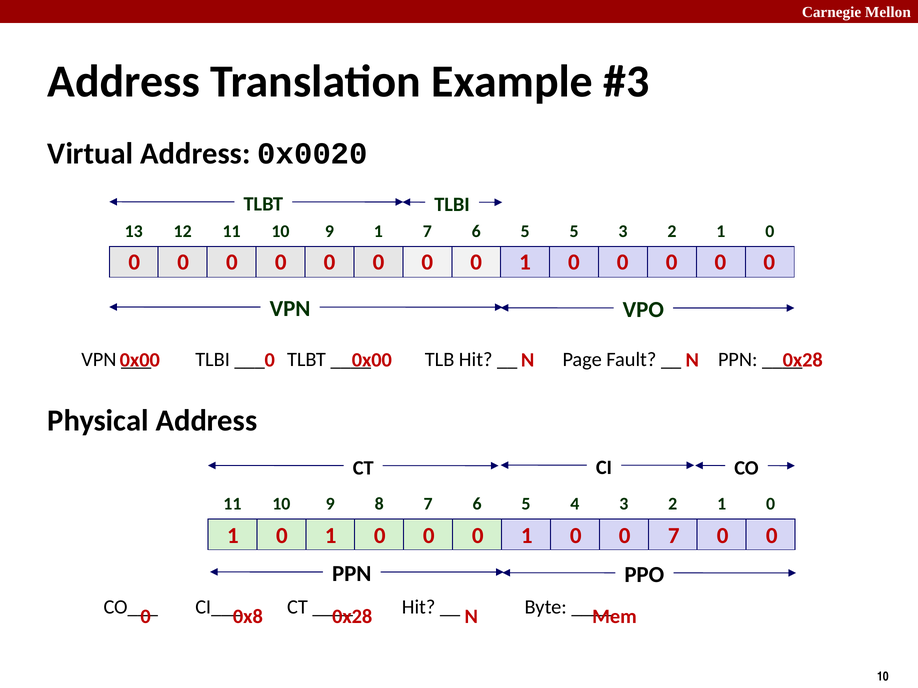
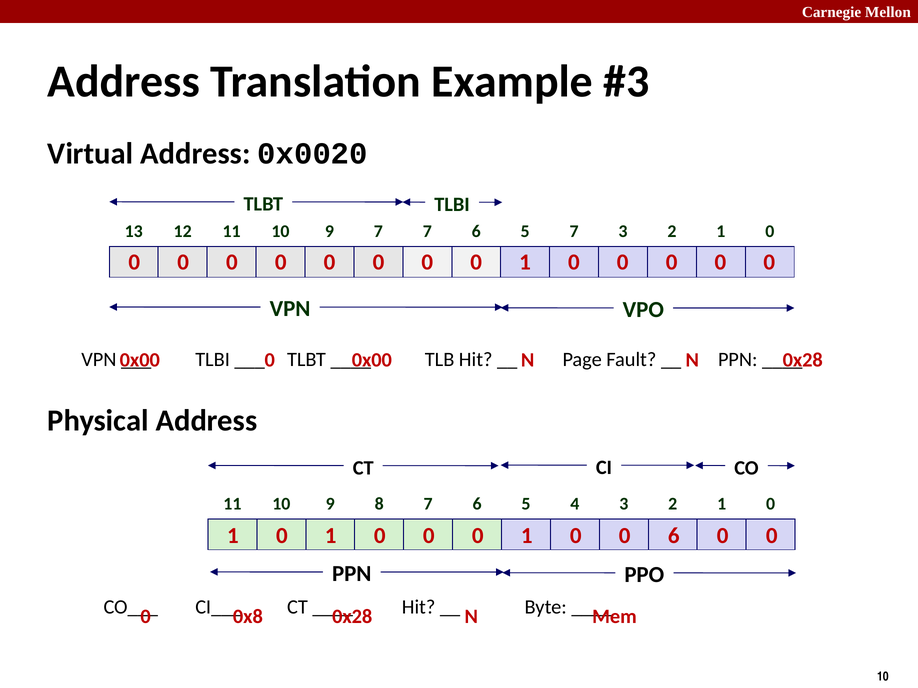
9 1: 1 -> 7
5 5: 5 -> 7
0 7: 7 -> 6
